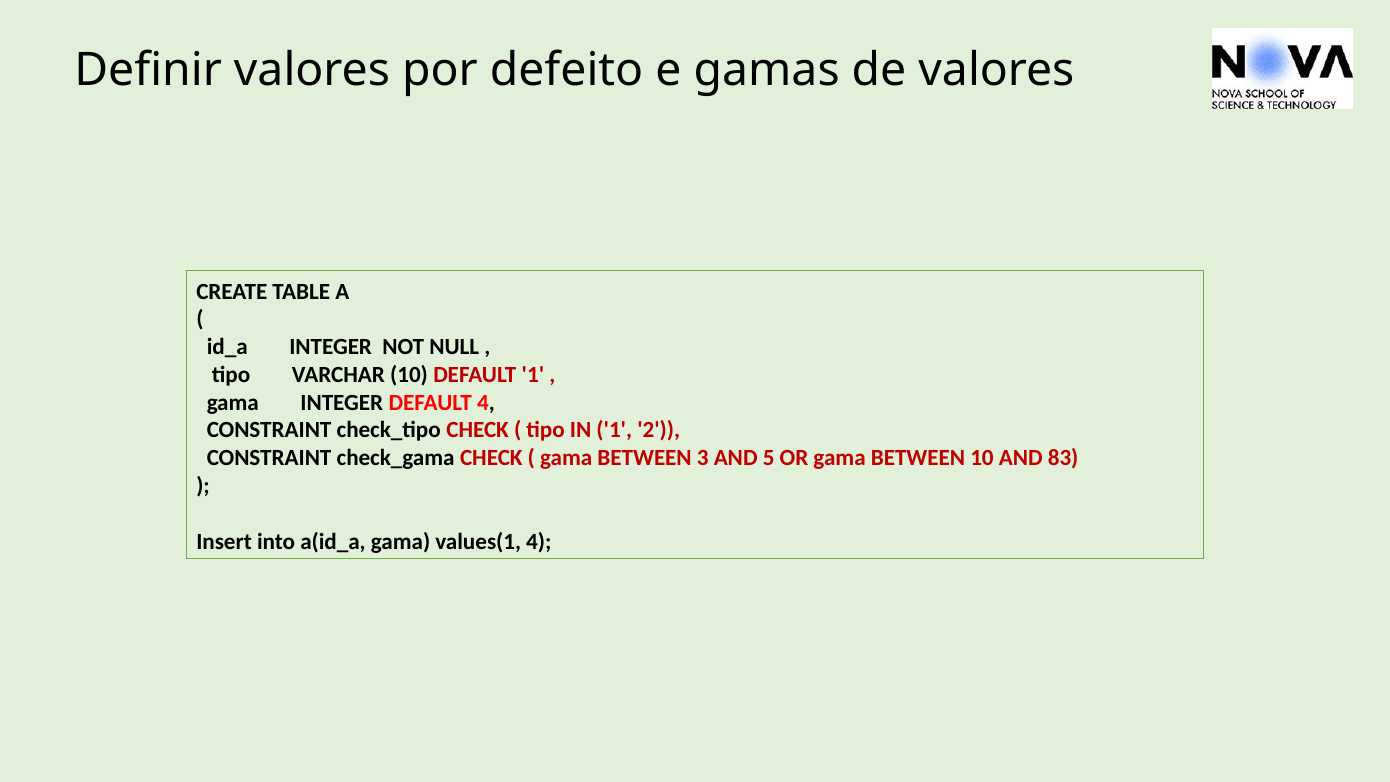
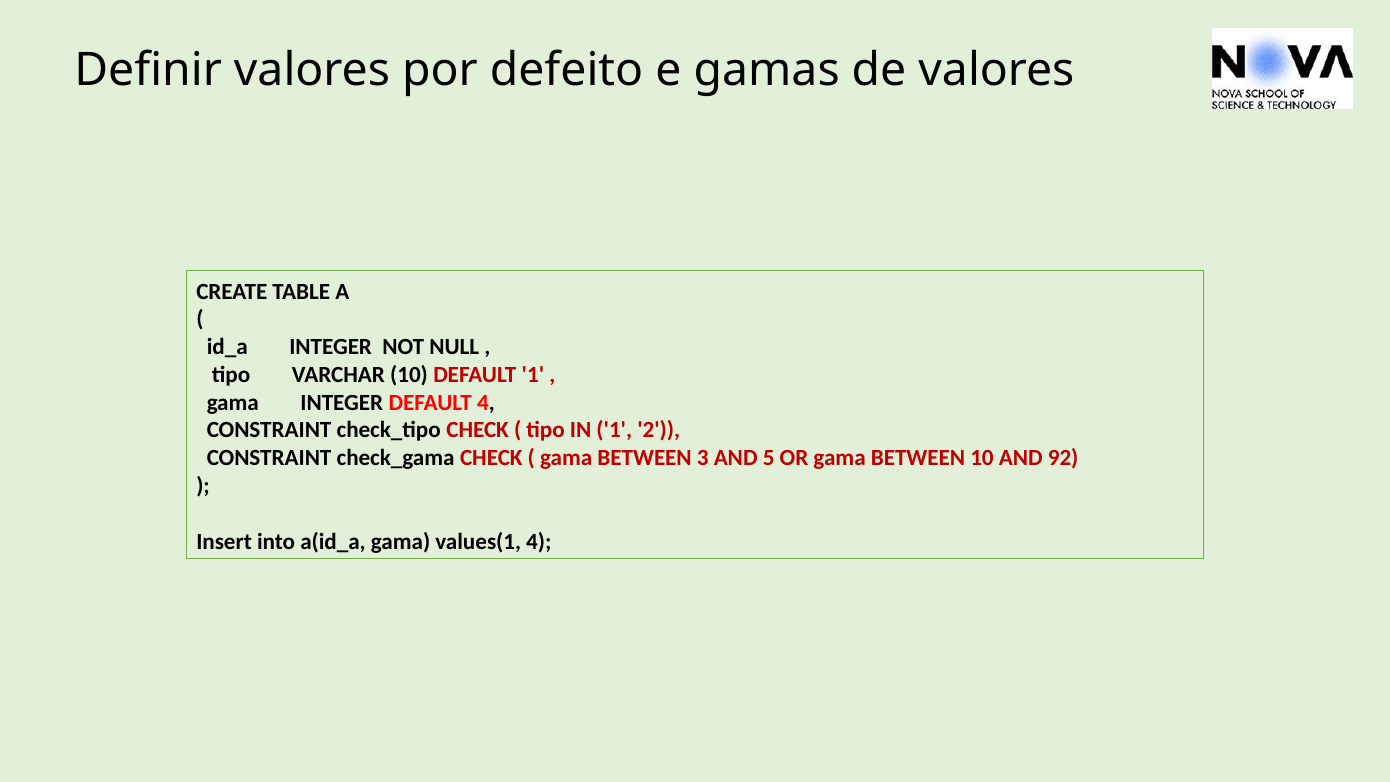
83: 83 -> 92
